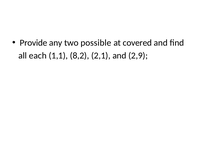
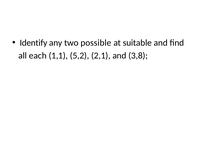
Provide: Provide -> Identify
covered: covered -> suitable
8,2: 8,2 -> 5,2
2,9: 2,9 -> 3,8
